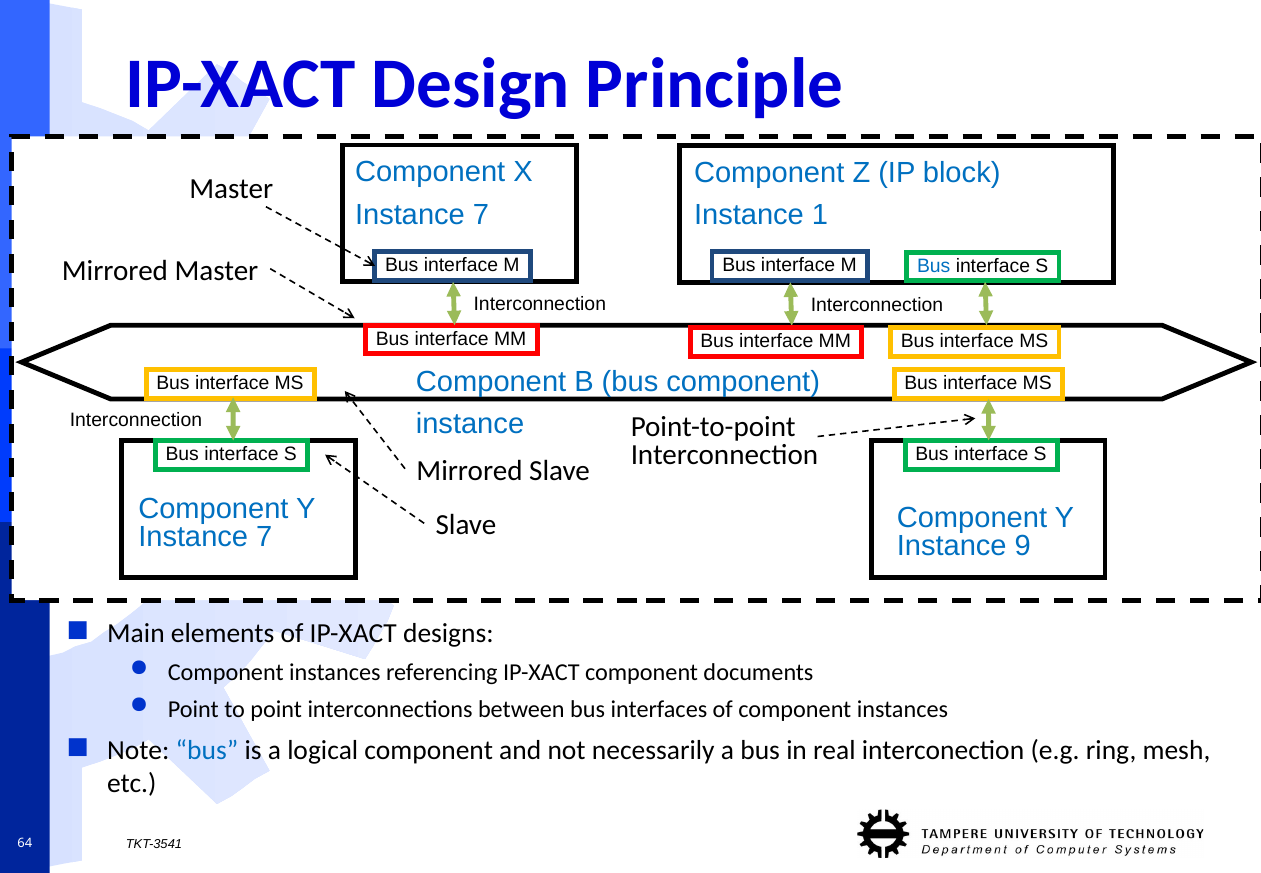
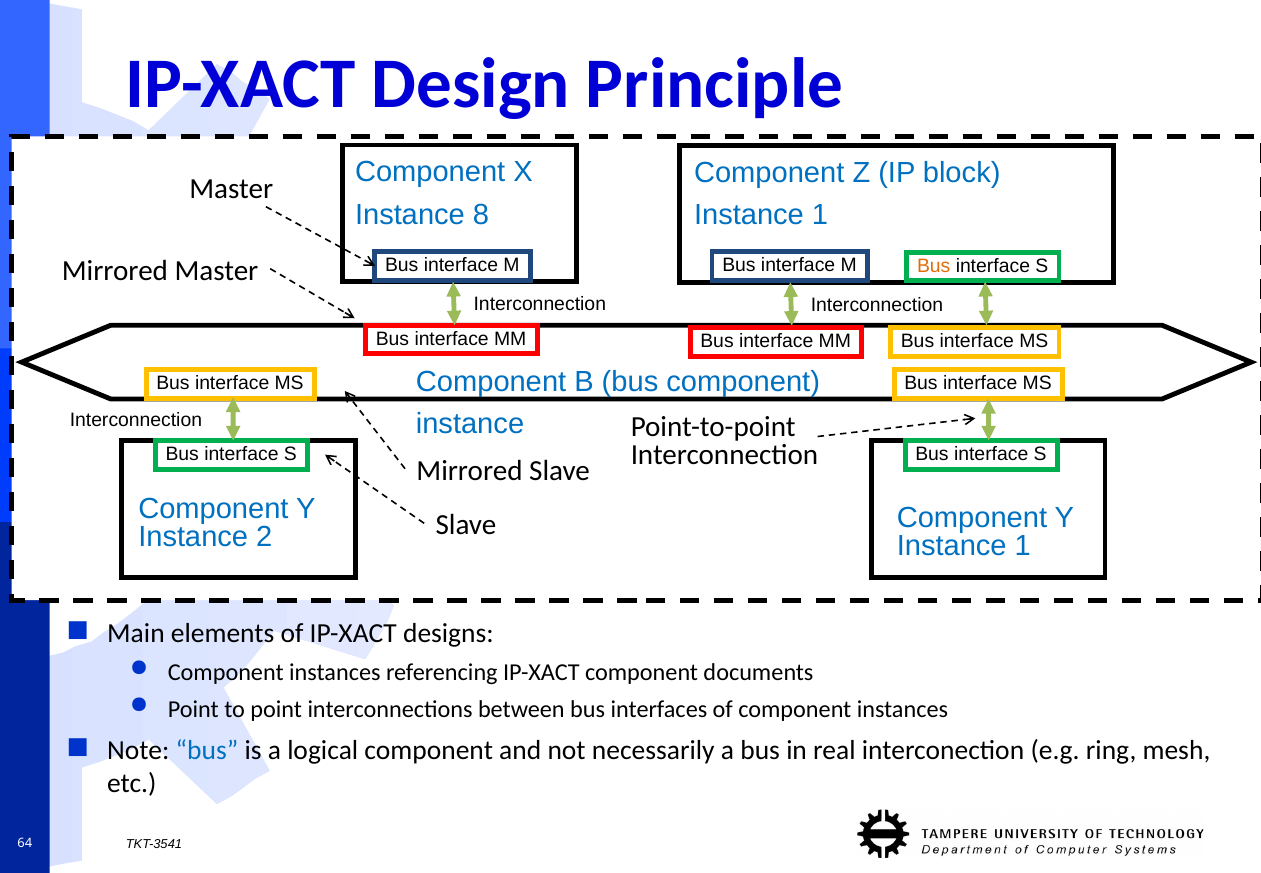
7 at (481, 215): 7 -> 8
Bus at (934, 266) colour: blue -> orange
7 at (264, 537): 7 -> 2
9 at (1023, 546): 9 -> 1
